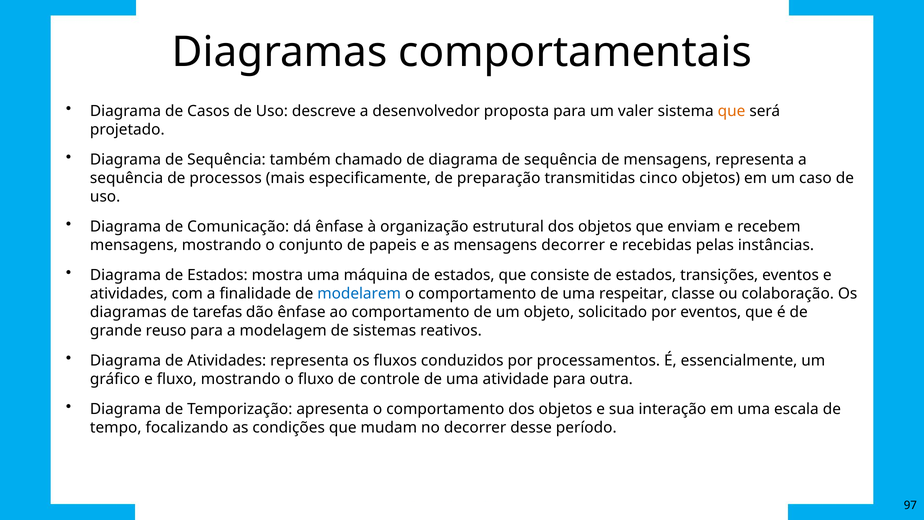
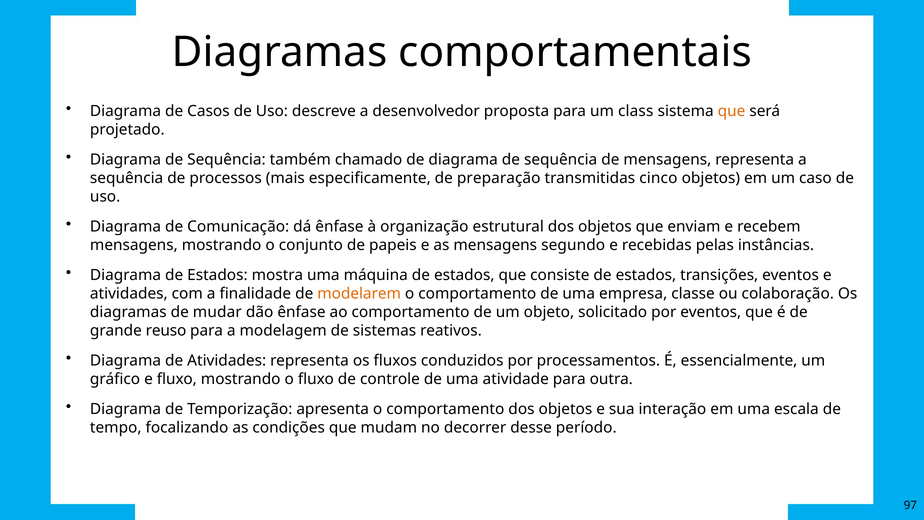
valer: valer -> class
mensagens decorrer: decorrer -> segundo
modelarem colour: blue -> orange
respeitar: respeitar -> empresa
tarefas: tarefas -> mudar
